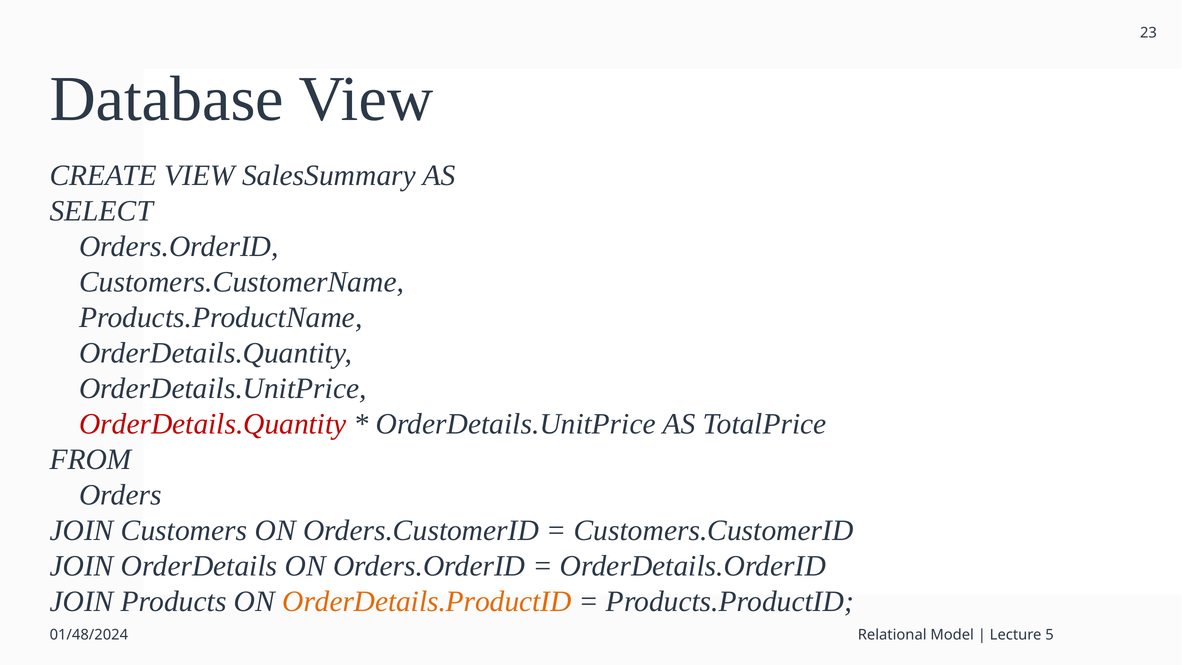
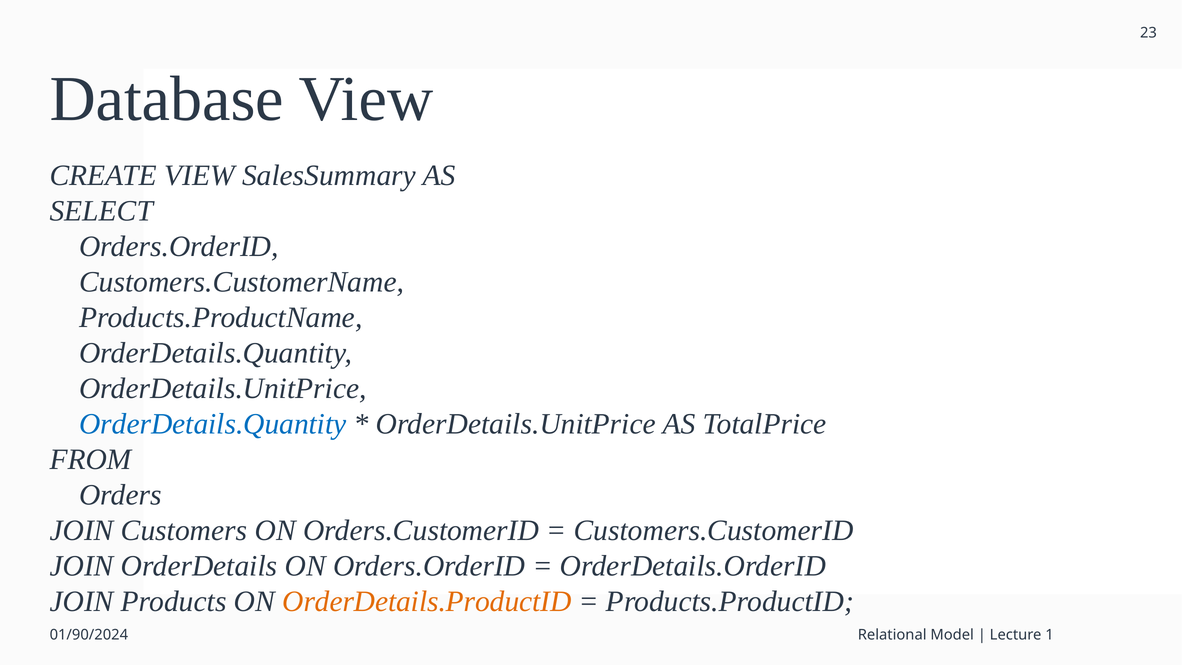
OrderDetails.Quantity at (213, 424) colour: red -> blue
01/48/2024: 01/48/2024 -> 01/90/2024
5: 5 -> 1
